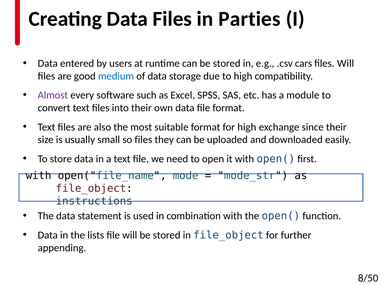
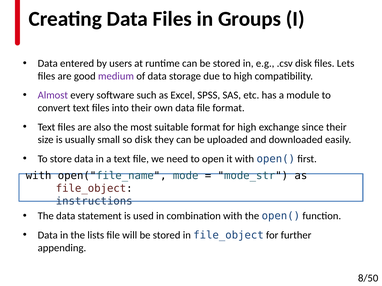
Parties: Parties -> Groups
.csv cars: cars -> disk
files Will: Will -> Lets
medium colour: blue -> purple
so files: files -> disk
